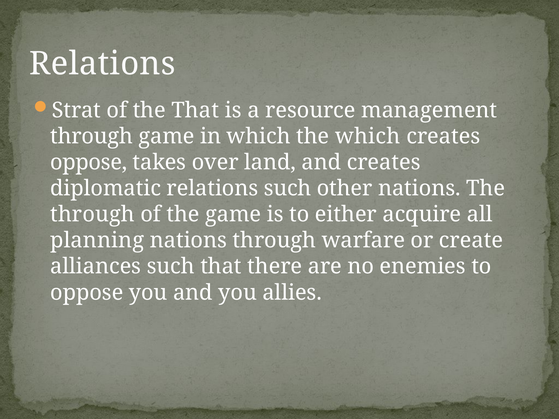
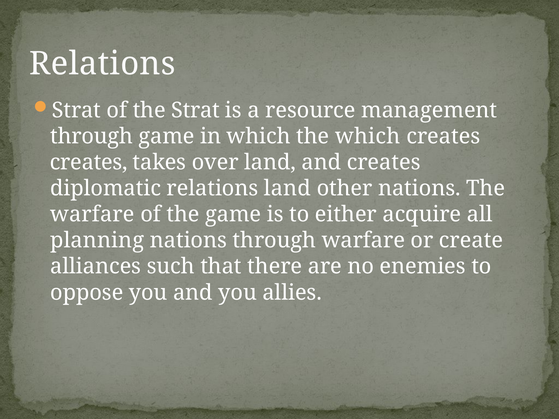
the That: That -> Strat
oppose at (89, 163): oppose -> creates
relations such: such -> land
through at (92, 215): through -> warfare
